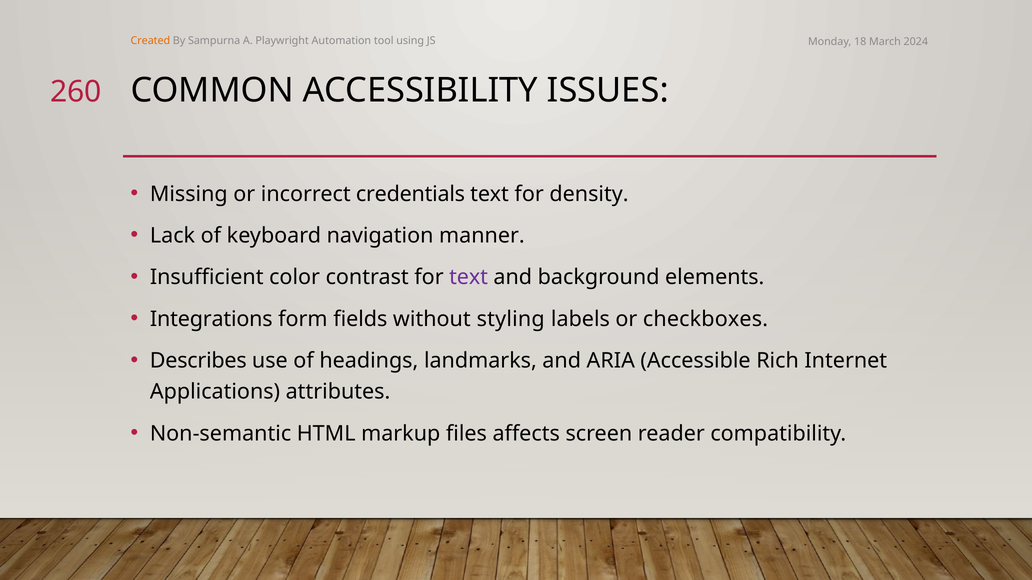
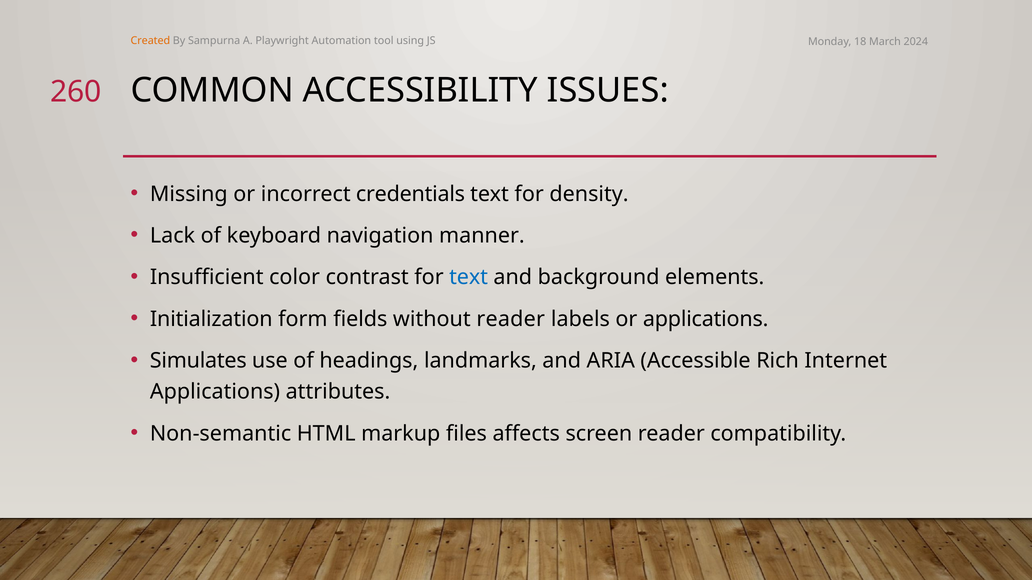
text at (469, 278) colour: purple -> blue
Integrations: Integrations -> Initialization
without styling: styling -> reader
or checkboxes: checkboxes -> applications
Describes: Describes -> Simulates
